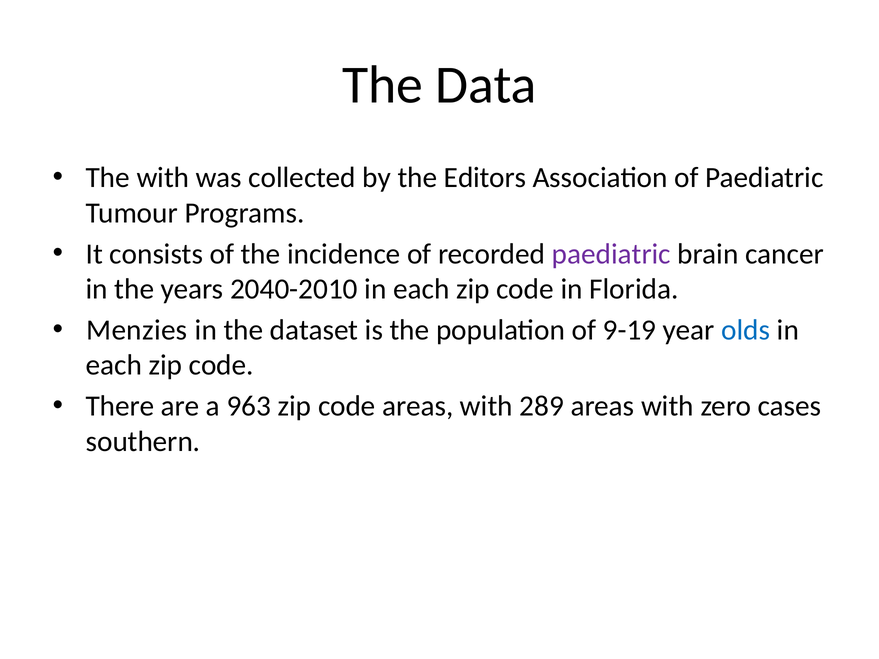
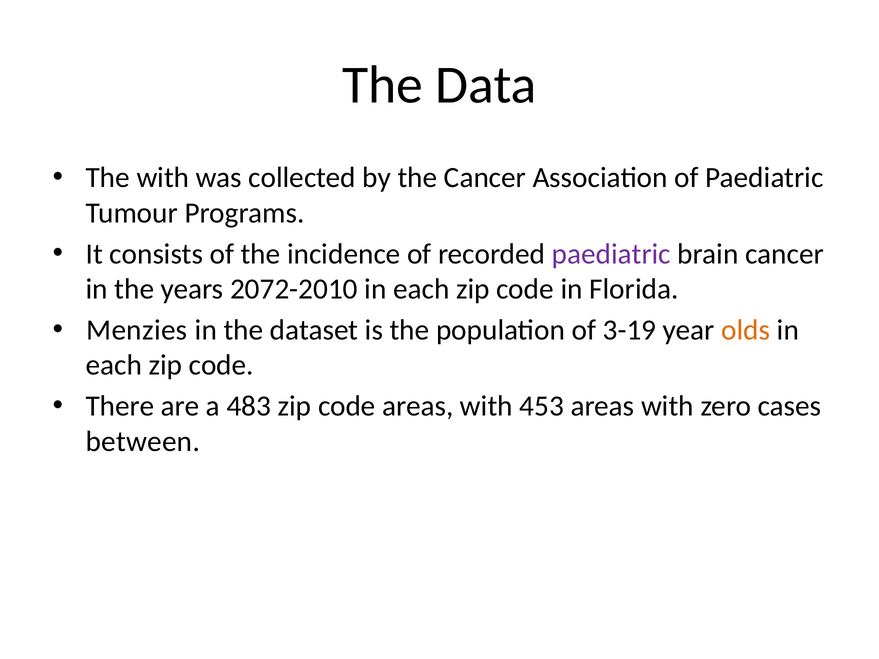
the Editors: Editors -> Cancer
2040-2010: 2040-2010 -> 2072-2010
9-19: 9-19 -> 3-19
olds colour: blue -> orange
963: 963 -> 483
289: 289 -> 453
southern: southern -> between
